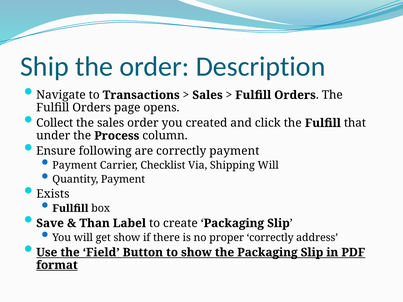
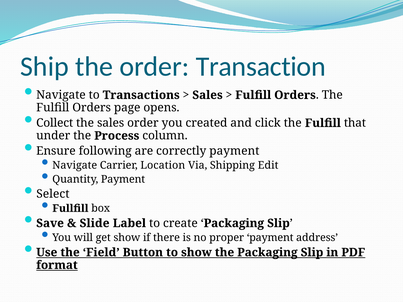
Description: Description -> Transaction
Payment at (75, 165): Payment -> Navigate
Checklist: Checklist -> Location
Shipping Will: Will -> Edit
Exists: Exists -> Select
Than: Than -> Slide
proper correctly: correctly -> payment
